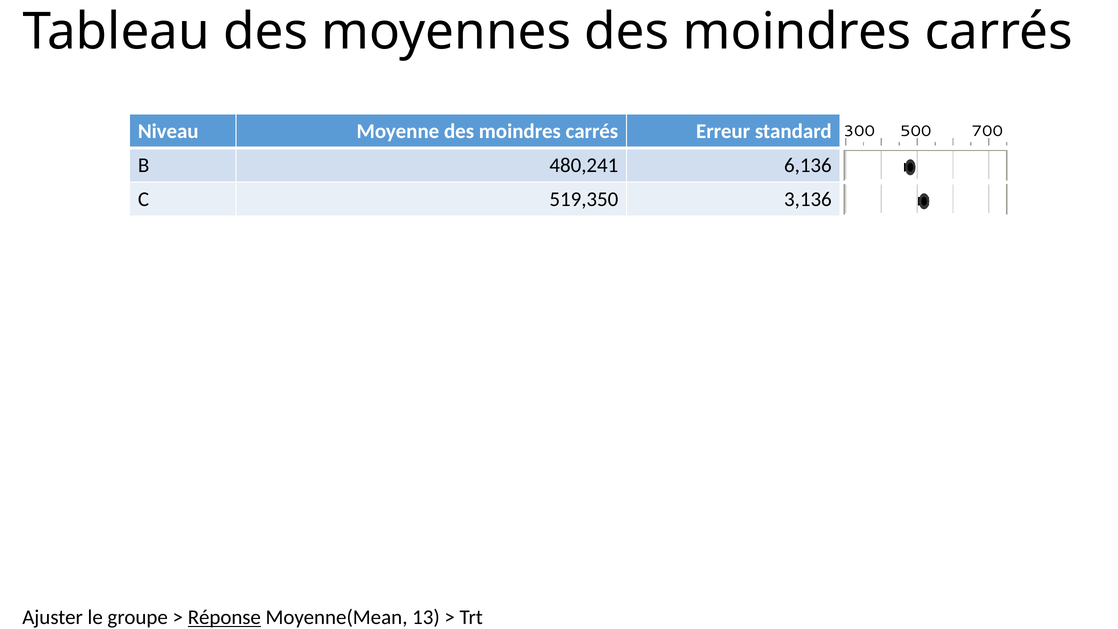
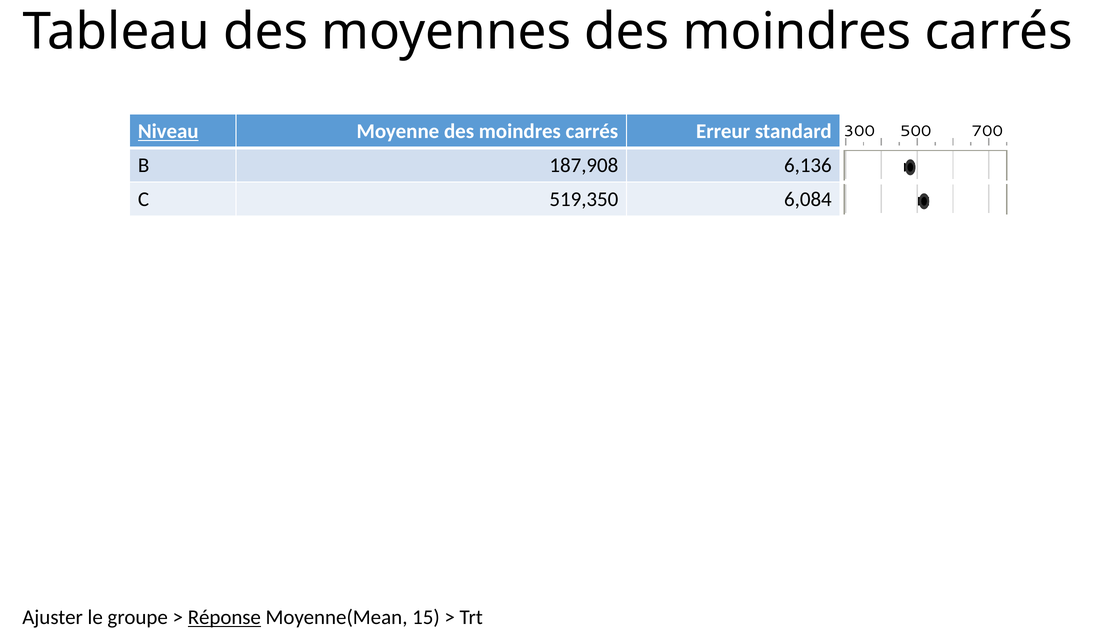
Niveau underline: none -> present
480,241: 480,241 -> 187,908
3,136: 3,136 -> 6,084
13: 13 -> 15
